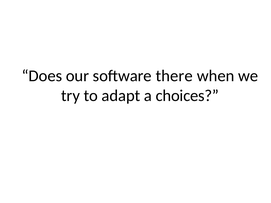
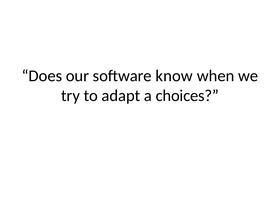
there: there -> know
